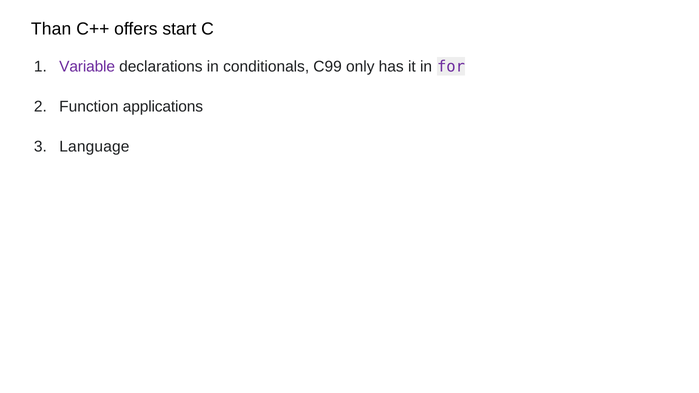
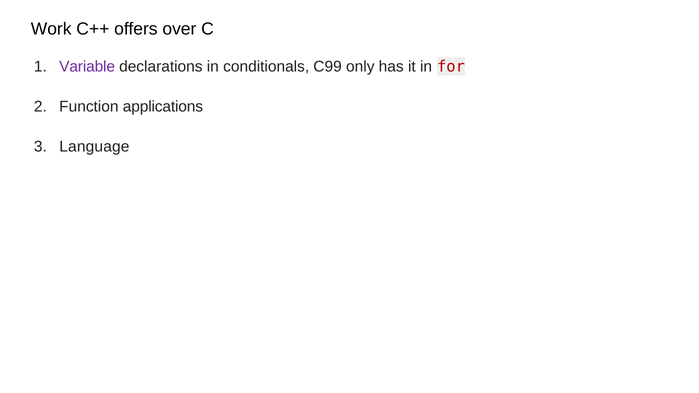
Than: Than -> Work
start: start -> over
for colour: purple -> red
